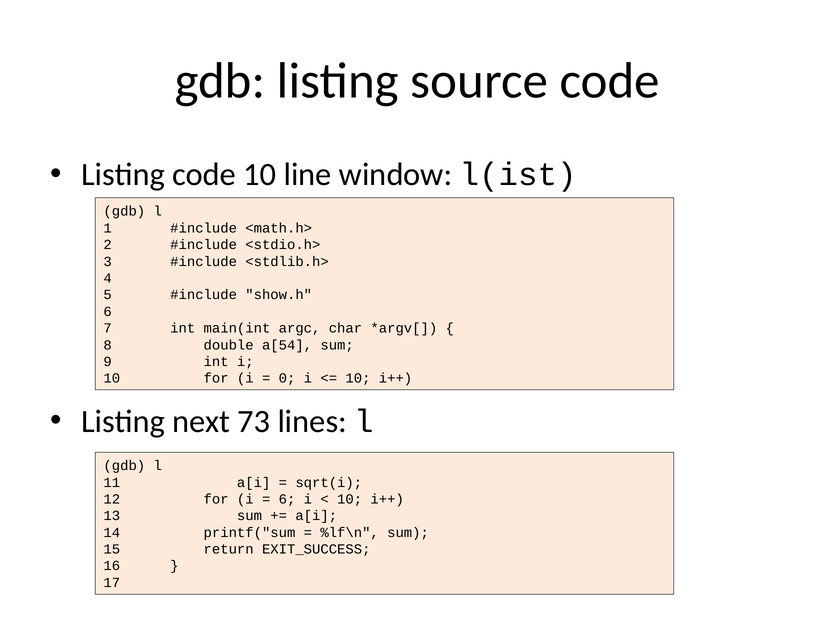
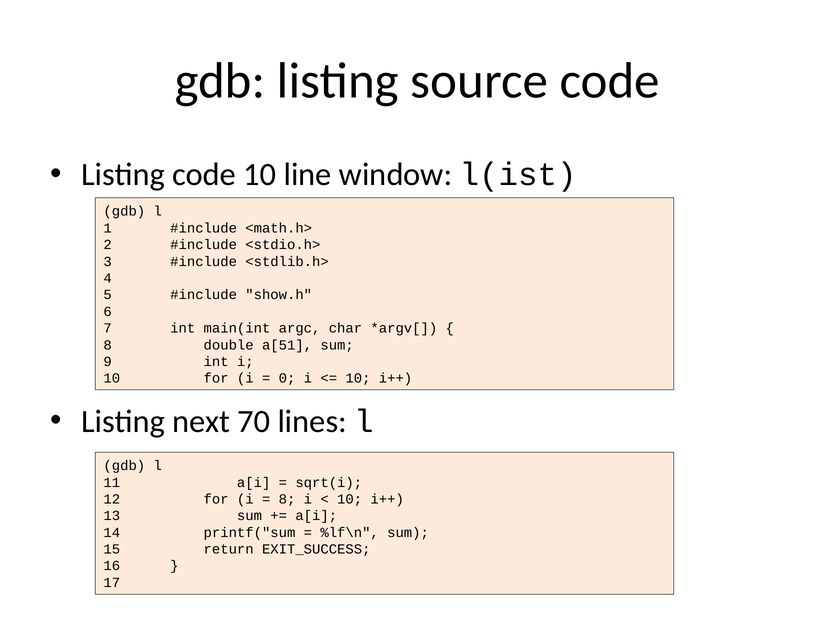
a[54: a[54 -> a[51
73: 73 -> 70
6 at (287, 499): 6 -> 8
